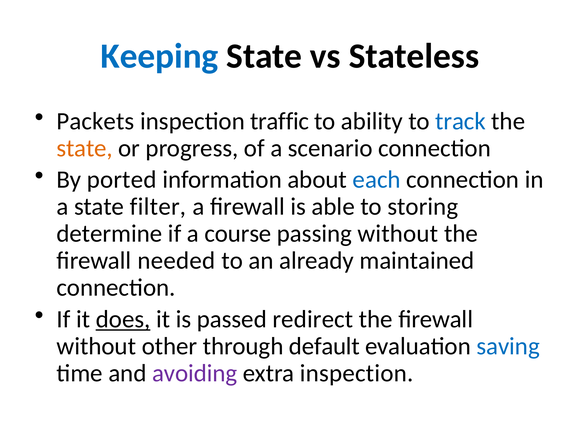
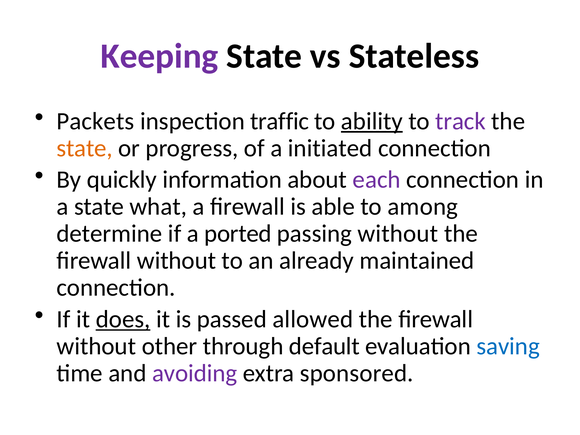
Keeping colour: blue -> purple
ability underline: none -> present
track colour: blue -> purple
scenario: scenario -> initiated
ported: ported -> quickly
each colour: blue -> purple
filter: filter -> what
storing: storing -> among
course: course -> ported
needed at (176, 261): needed -> without
redirect: redirect -> allowed
extra inspection: inspection -> sponsored
